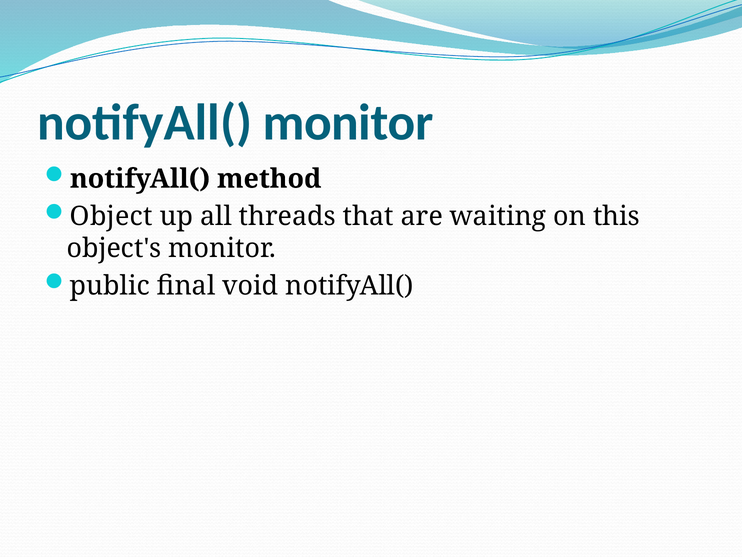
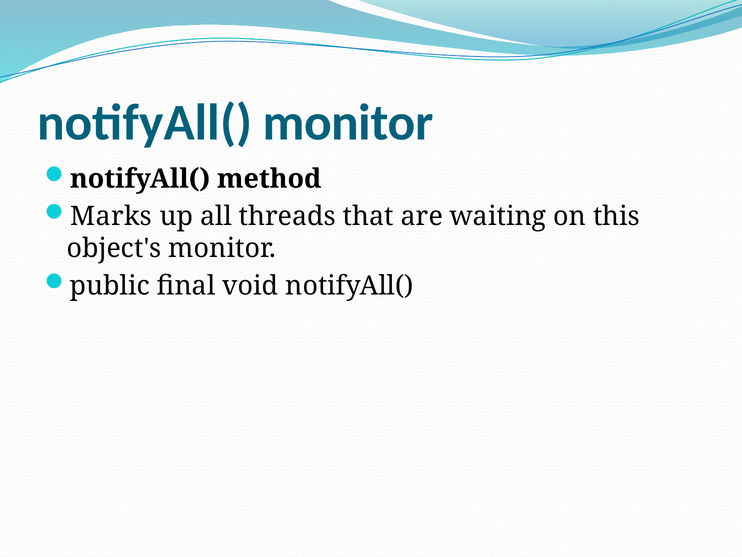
Object: Object -> Marks
